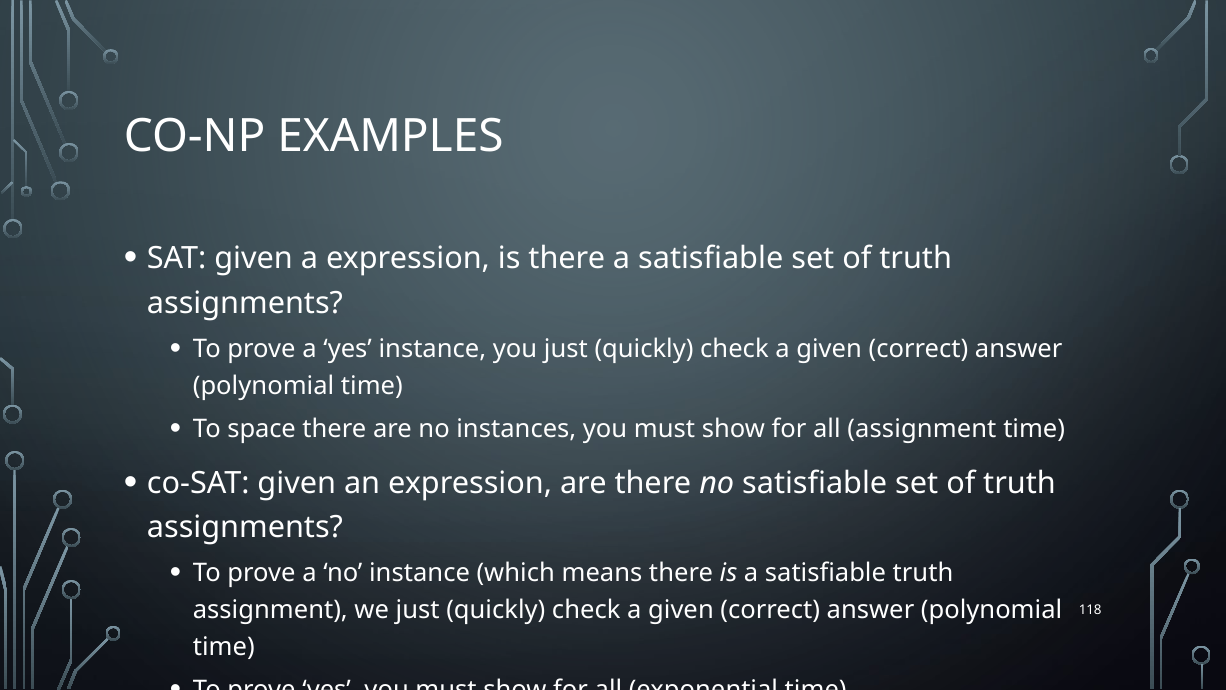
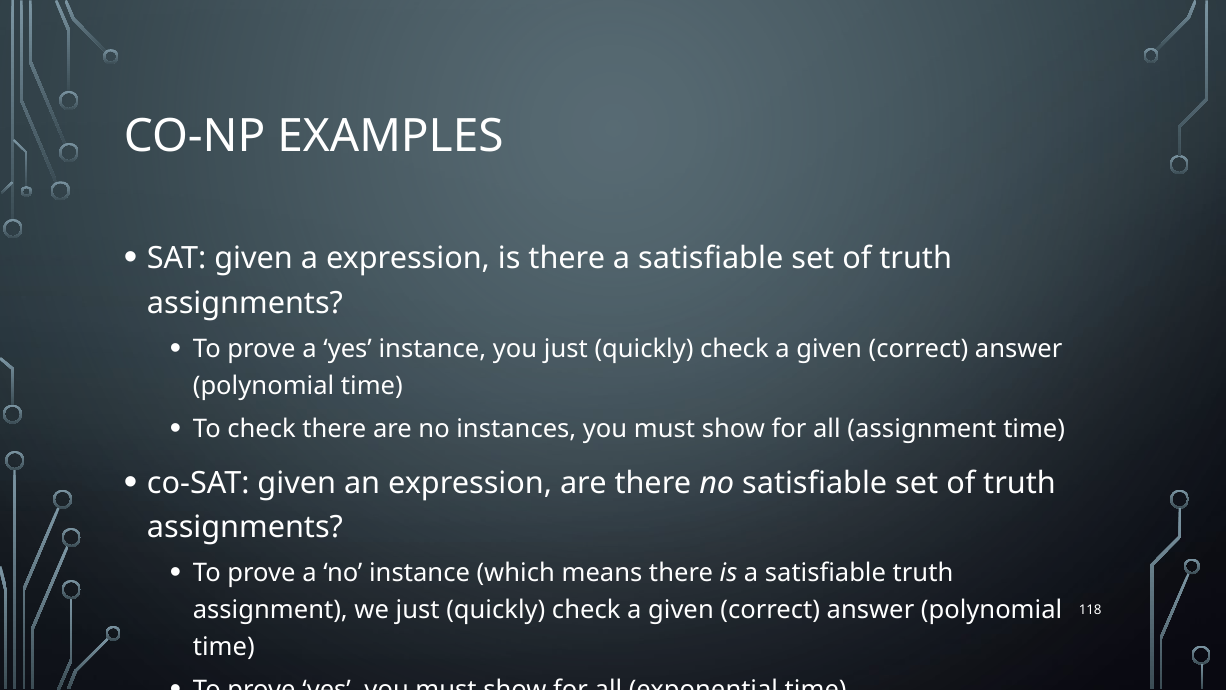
To space: space -> check
